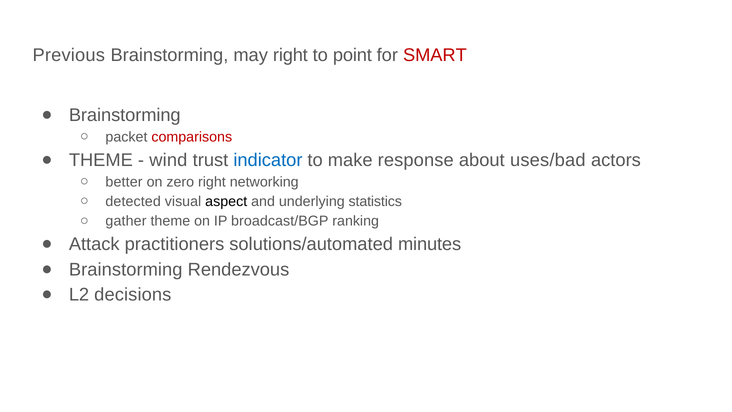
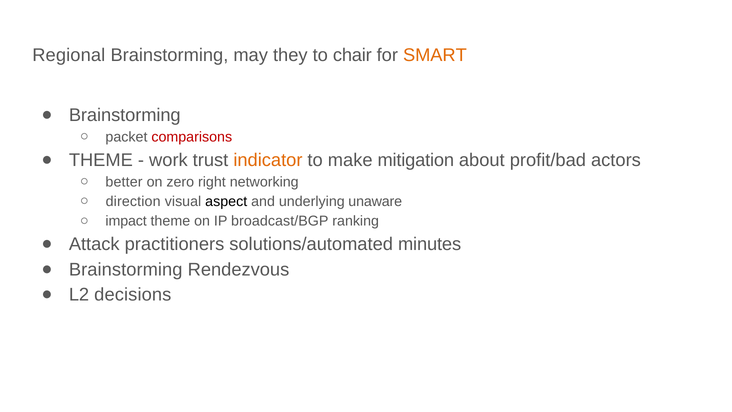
Previous: Previous -> Regional
may right: right -> they
point: point -> chair
SMART colour: red -> orange
wind: wind -> work
indicator colour: blue -> orange
response: response -> mitigation
uses/bad: uses/bad -> profit/bad
detected: detected -> direction
statistics: statistics -> unaware
gather: gather -> impact
